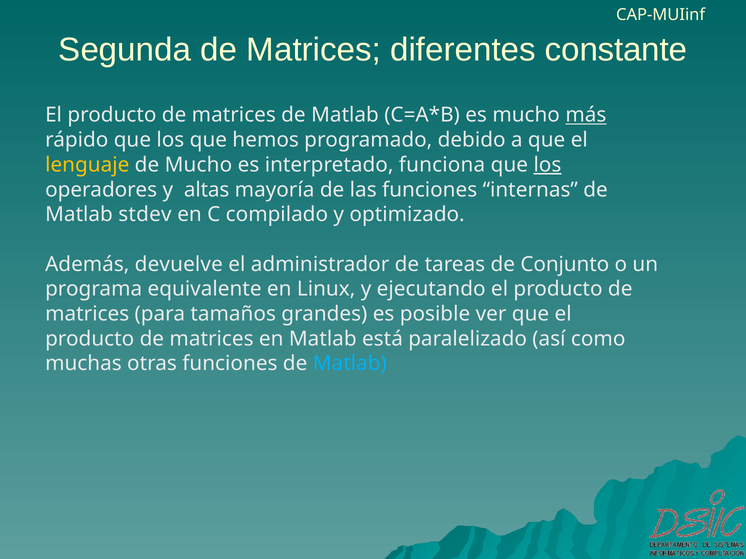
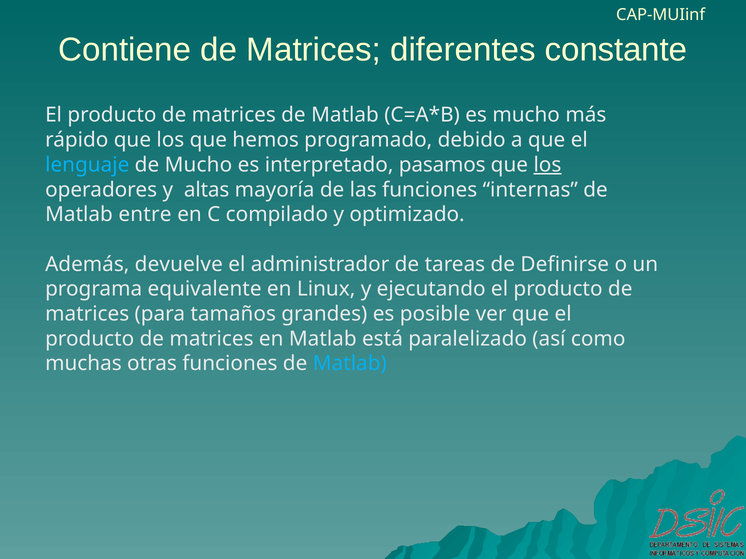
Segunda: Segunda -> Contiene
más underline: present -> none
lenguaje colour: yellow -> light blue
funciona: funciona -> pasamos
stdev: stdev -> entre
Conjunto: Conjunto -> Definirse
